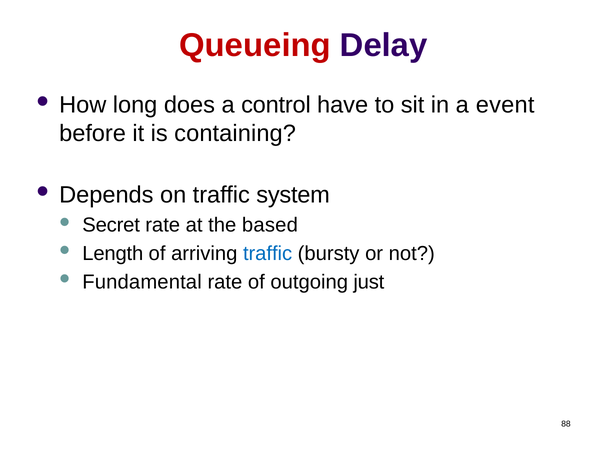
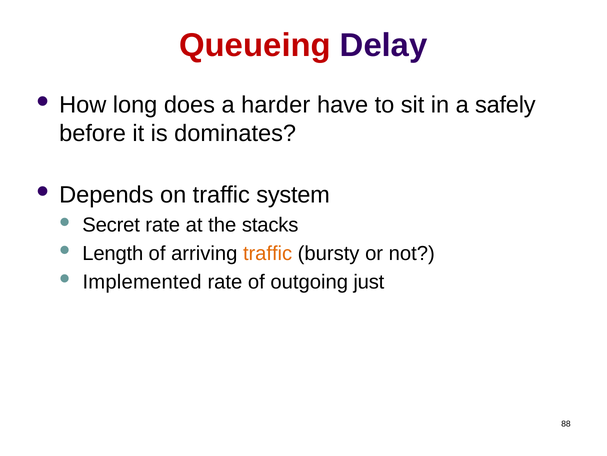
control: control -> harder
event: event -> safely
containing: containing -> dominates
based: based -> stacks
traffic at (268, 253) colour: blue -> orange
Fundamental: Fundamental -> Implemented
